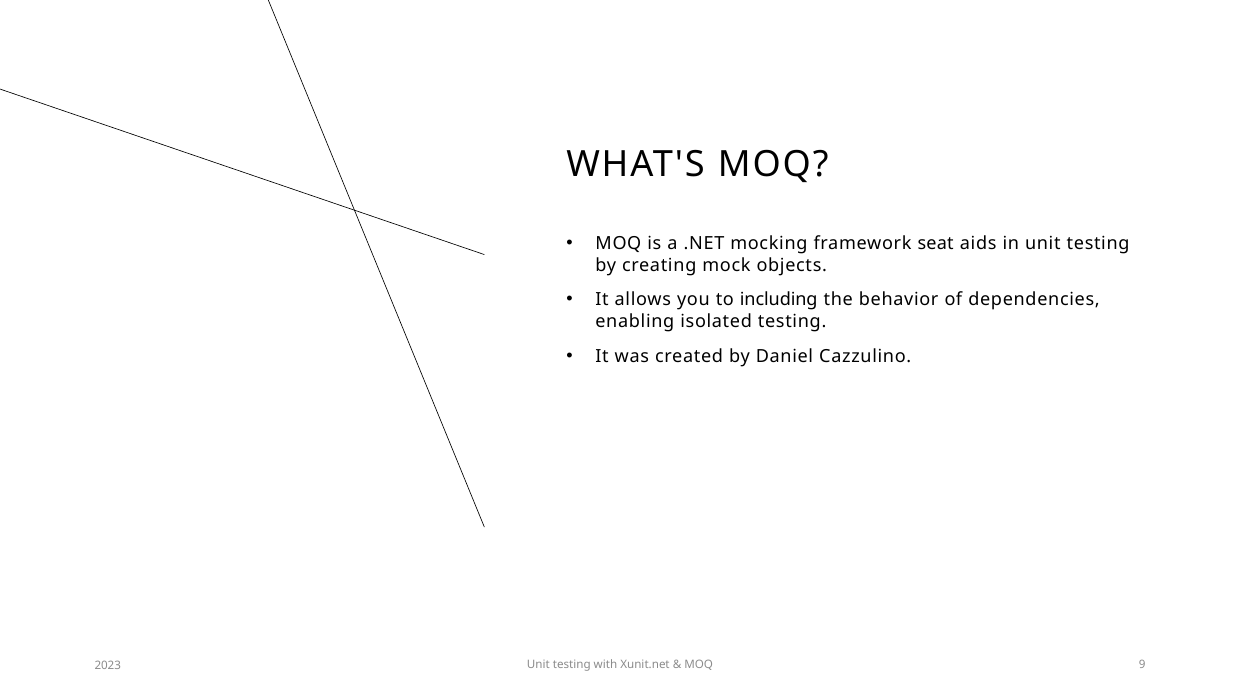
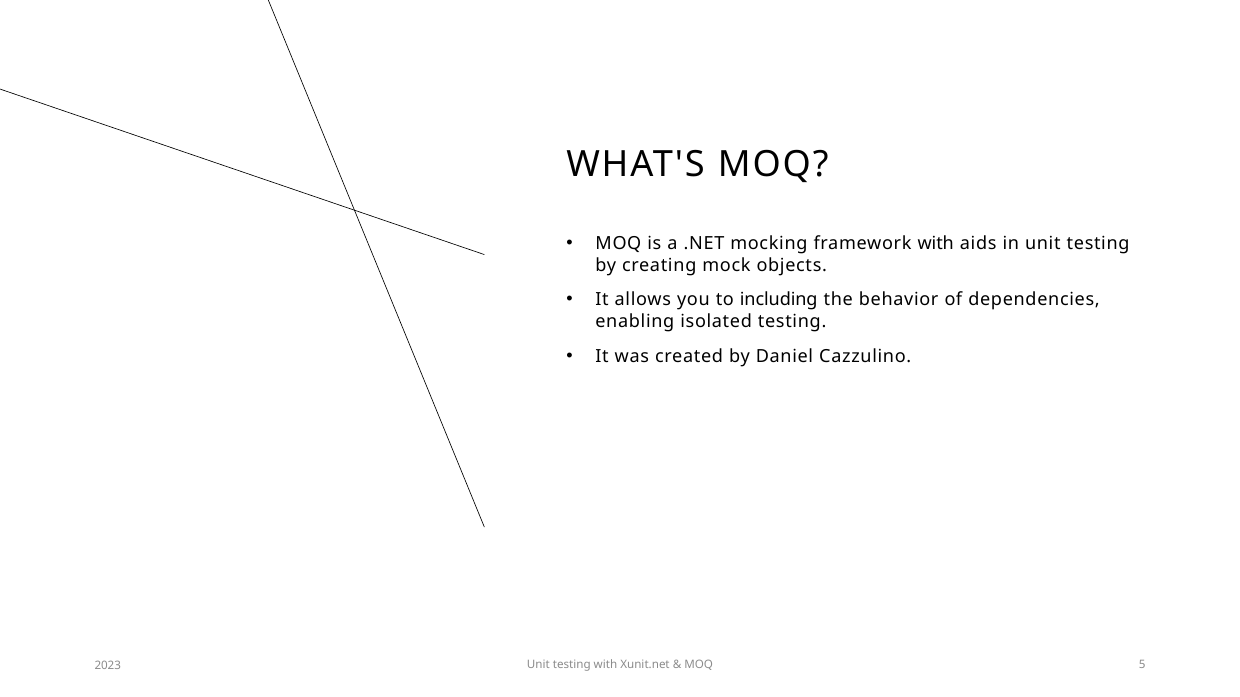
framework seat: seat -> with
9: 9 -> 5
